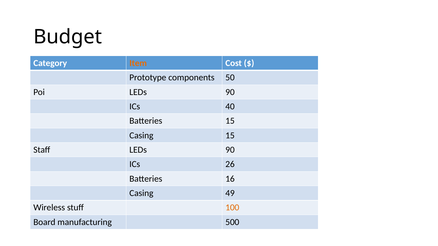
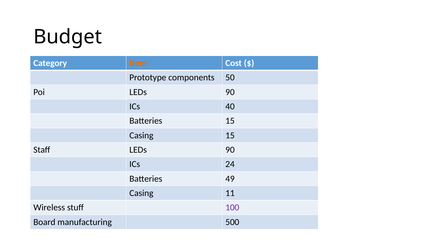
26: 26 -> 24
16: 16 -> 49
49: 49 -> 11
100 colour: orange -> purple
